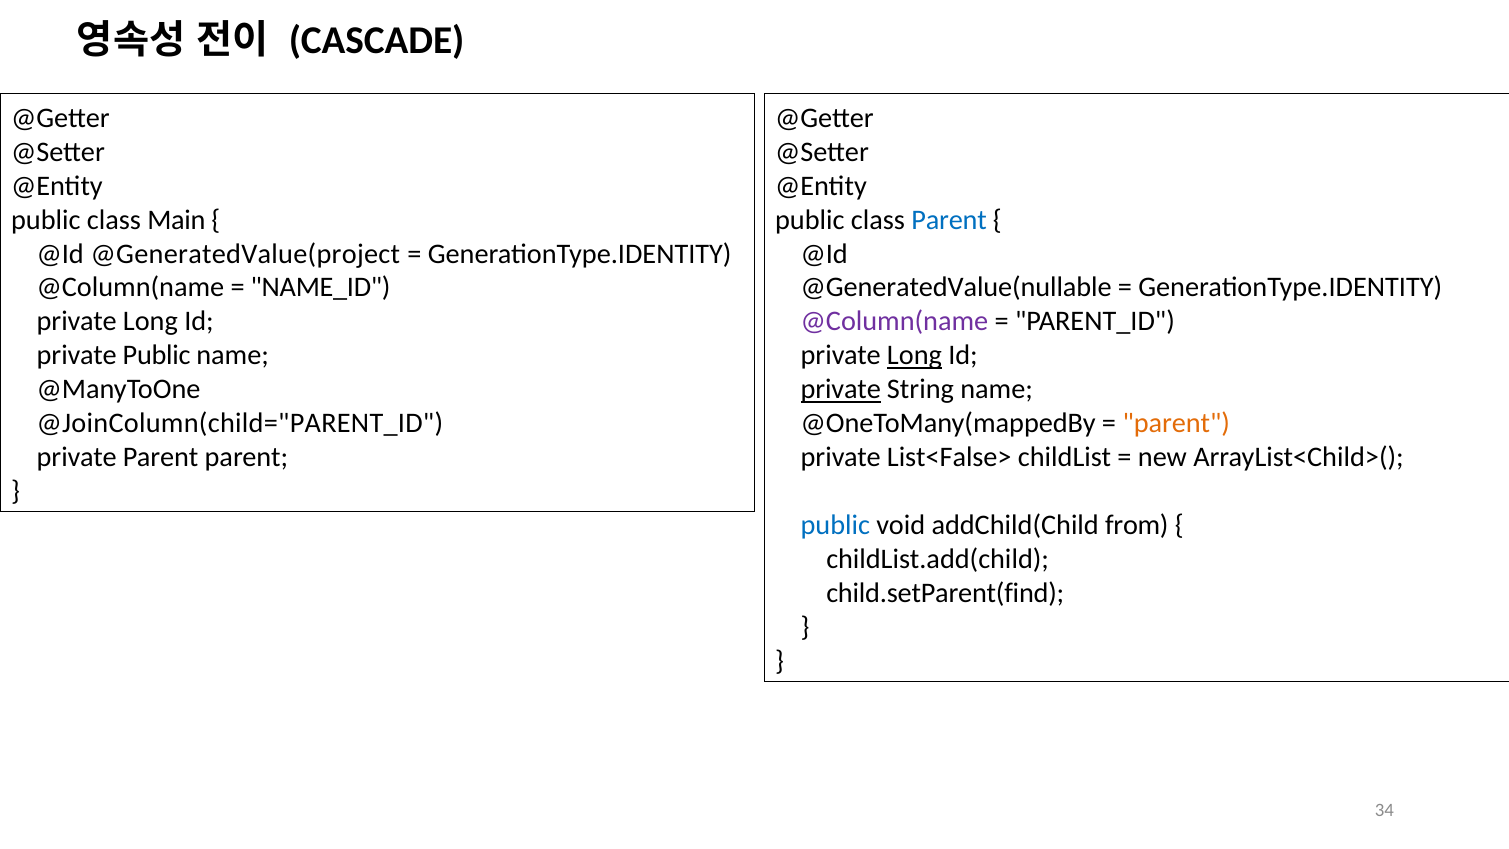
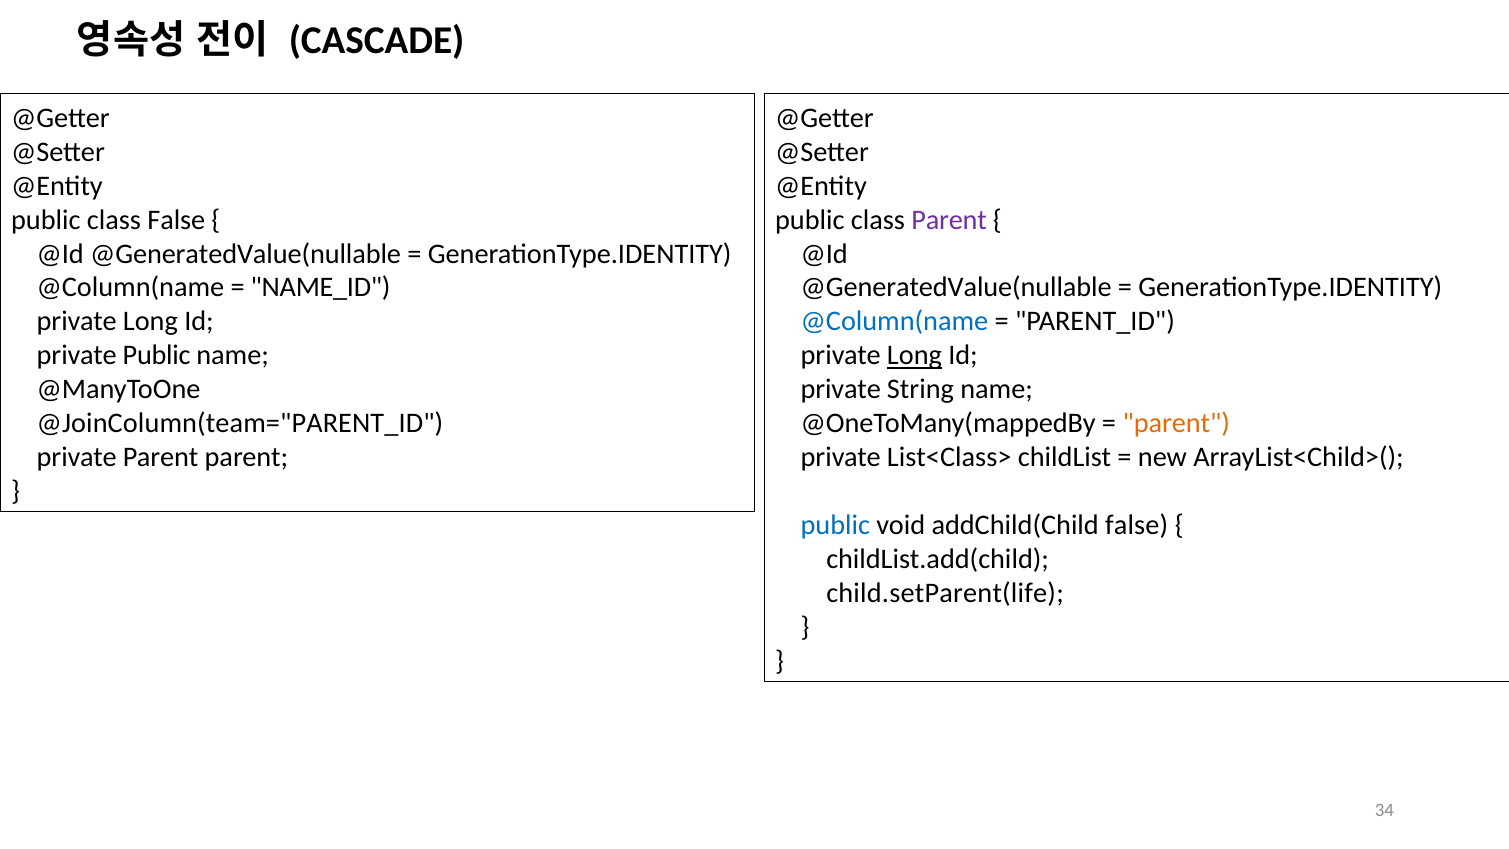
class Main: Main -> False
Parent at (949, 220) colour: blue -> purple
@GeneratedValue(project at (245, 254): @GeneratedValue(project -> @GeneratedValue(nullable
@Column(name at (894, 322) colour: purple -> blue
private at (841, 389) underline: present -> none
@JoinColumn(child="PARENT_ID: @JoinColumn(child="PARENT_ID -> @JoinColumn(team="PARENT_ID
List<False>: List<False> -> List<Class>
addChild(Child from: from -> false
child.setParent(find: child.setParent(find -> child.setParent(life
